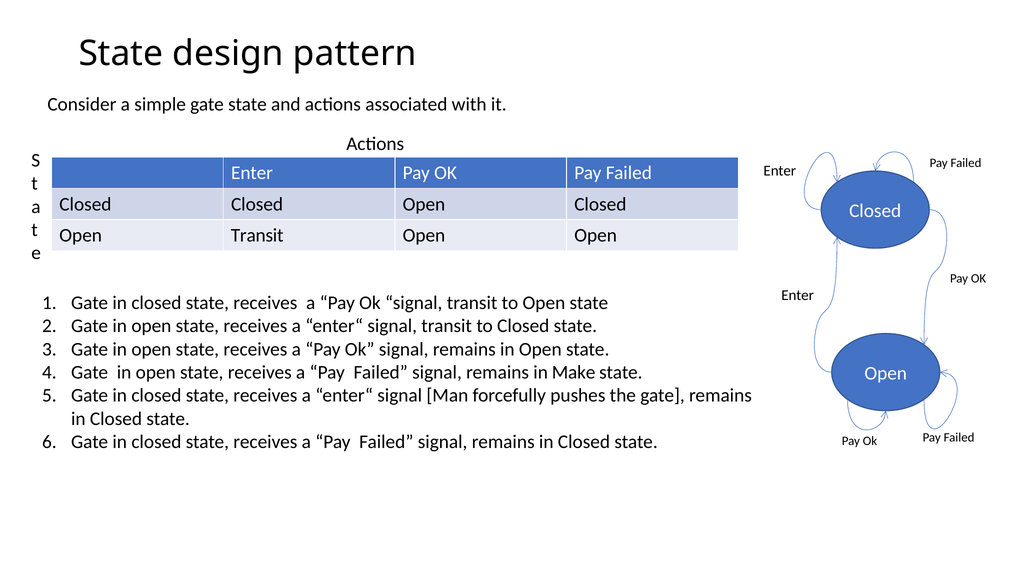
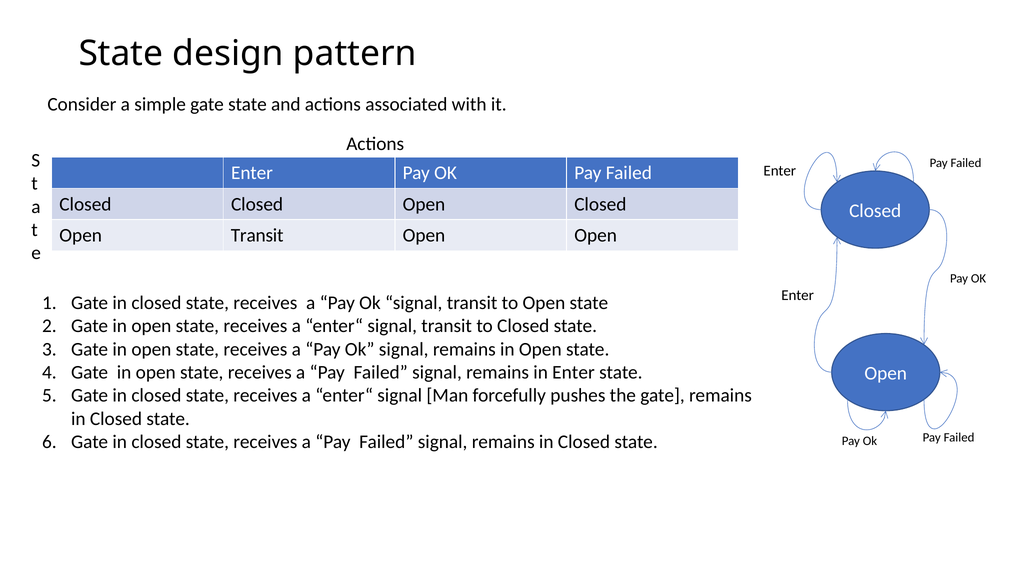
in Make: Make -> Enter
